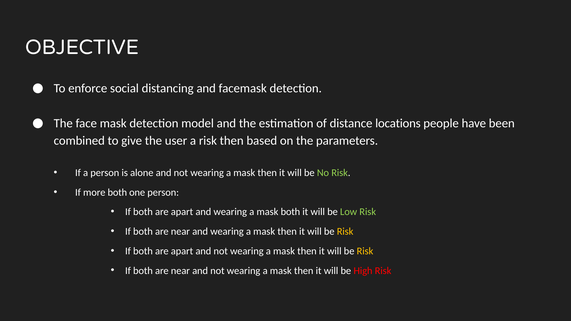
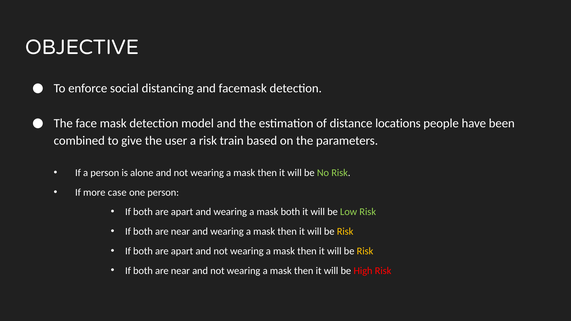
risk then: then -> train
more both: both -> case
